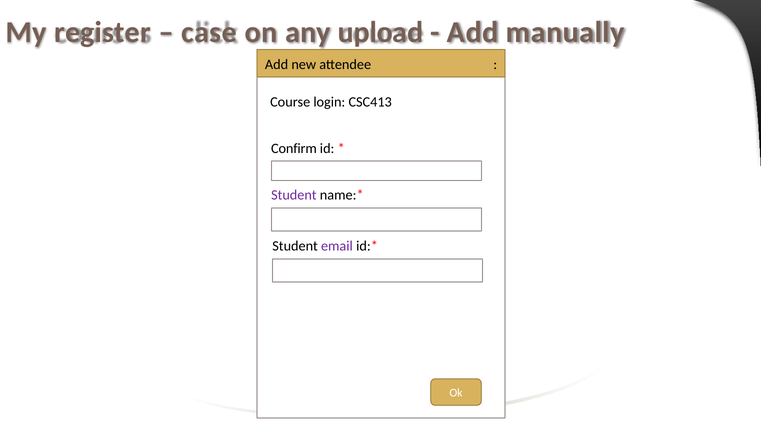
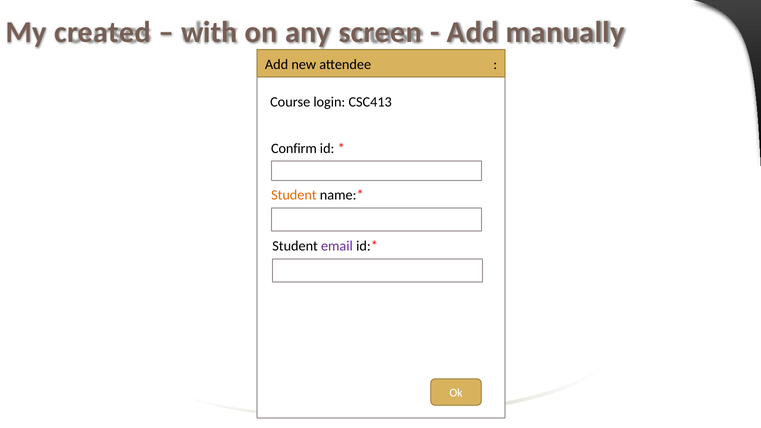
register: register -> created
case: case -> with
upload: upload -> screen
Student at (294, 195) colour: purple -> orange
